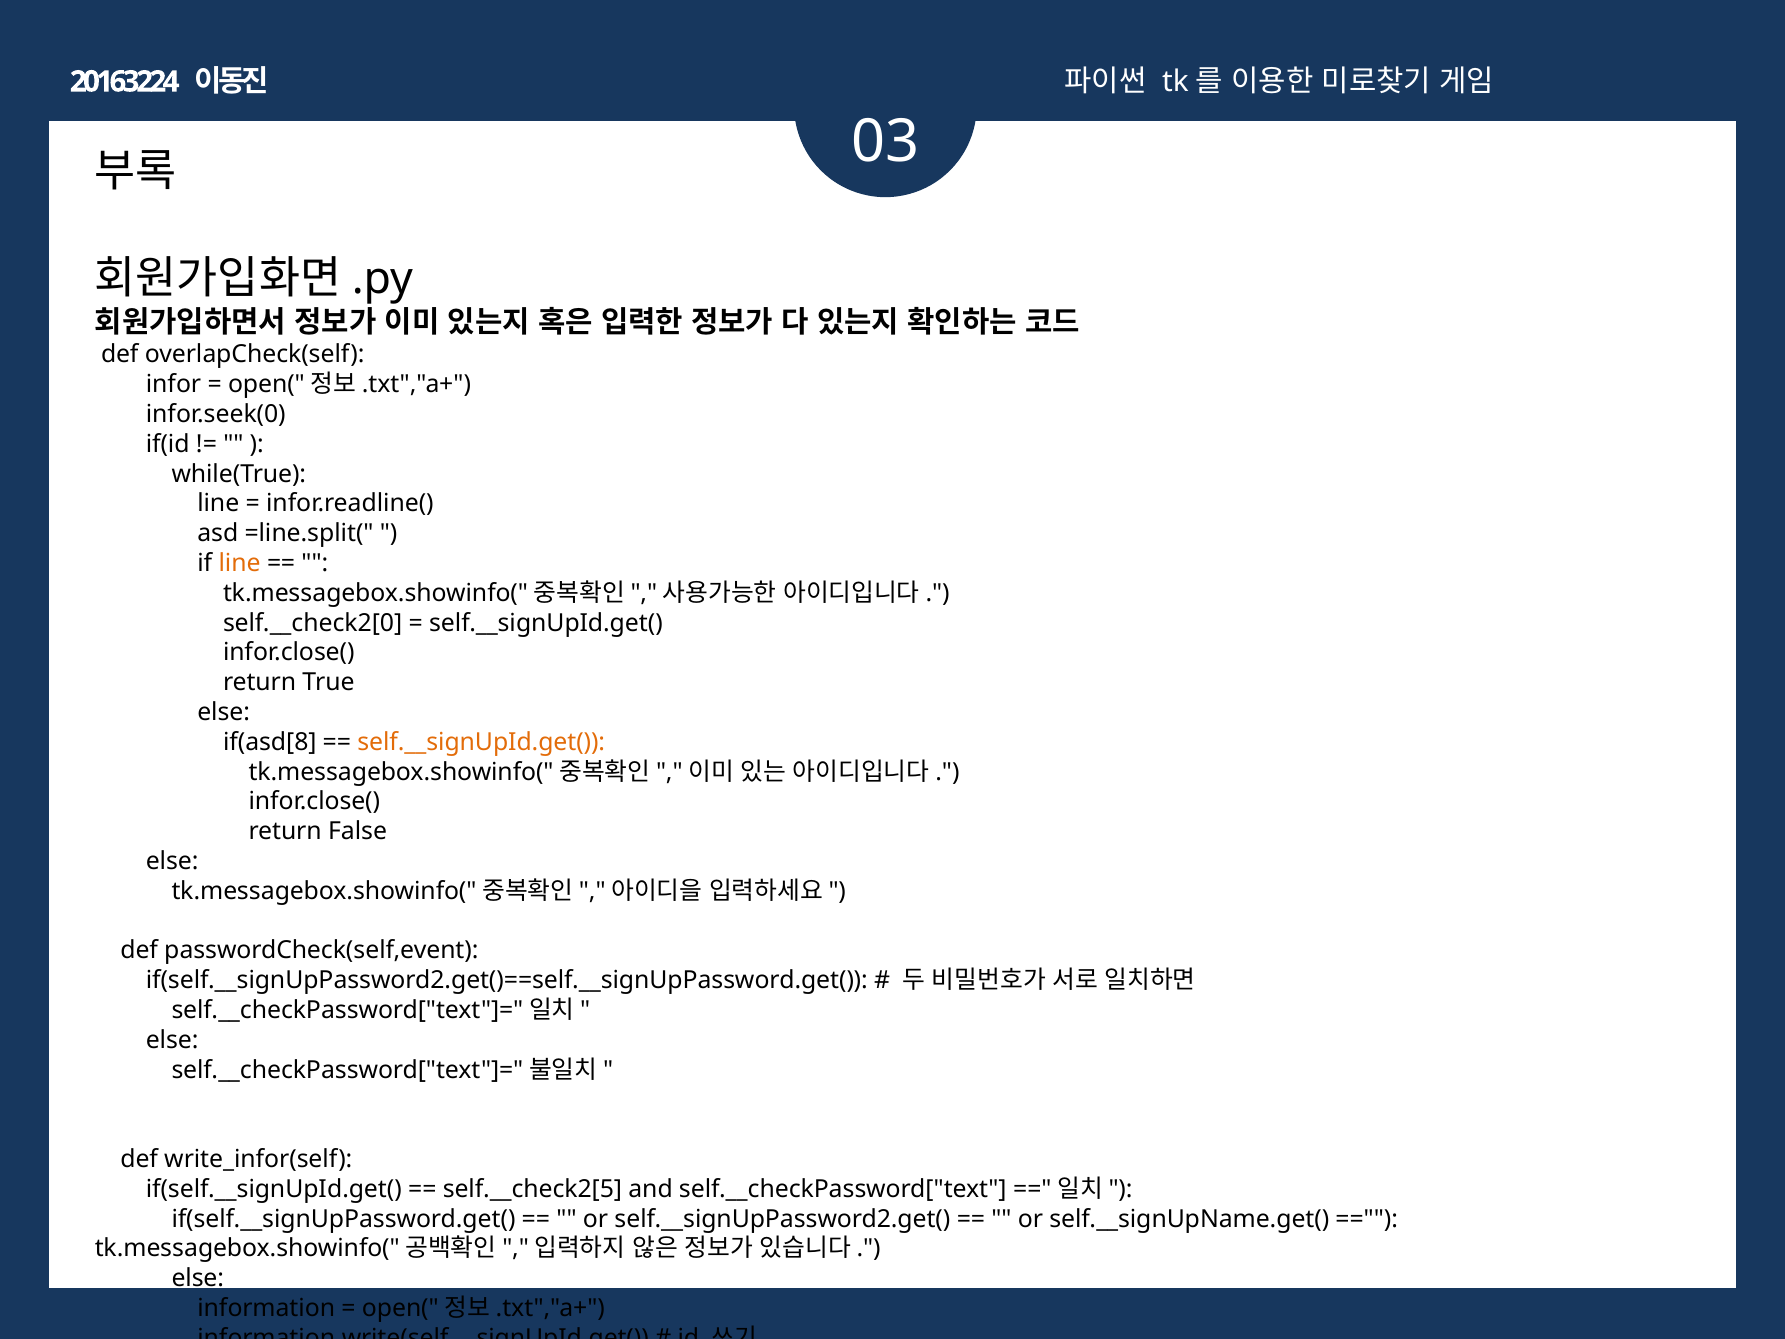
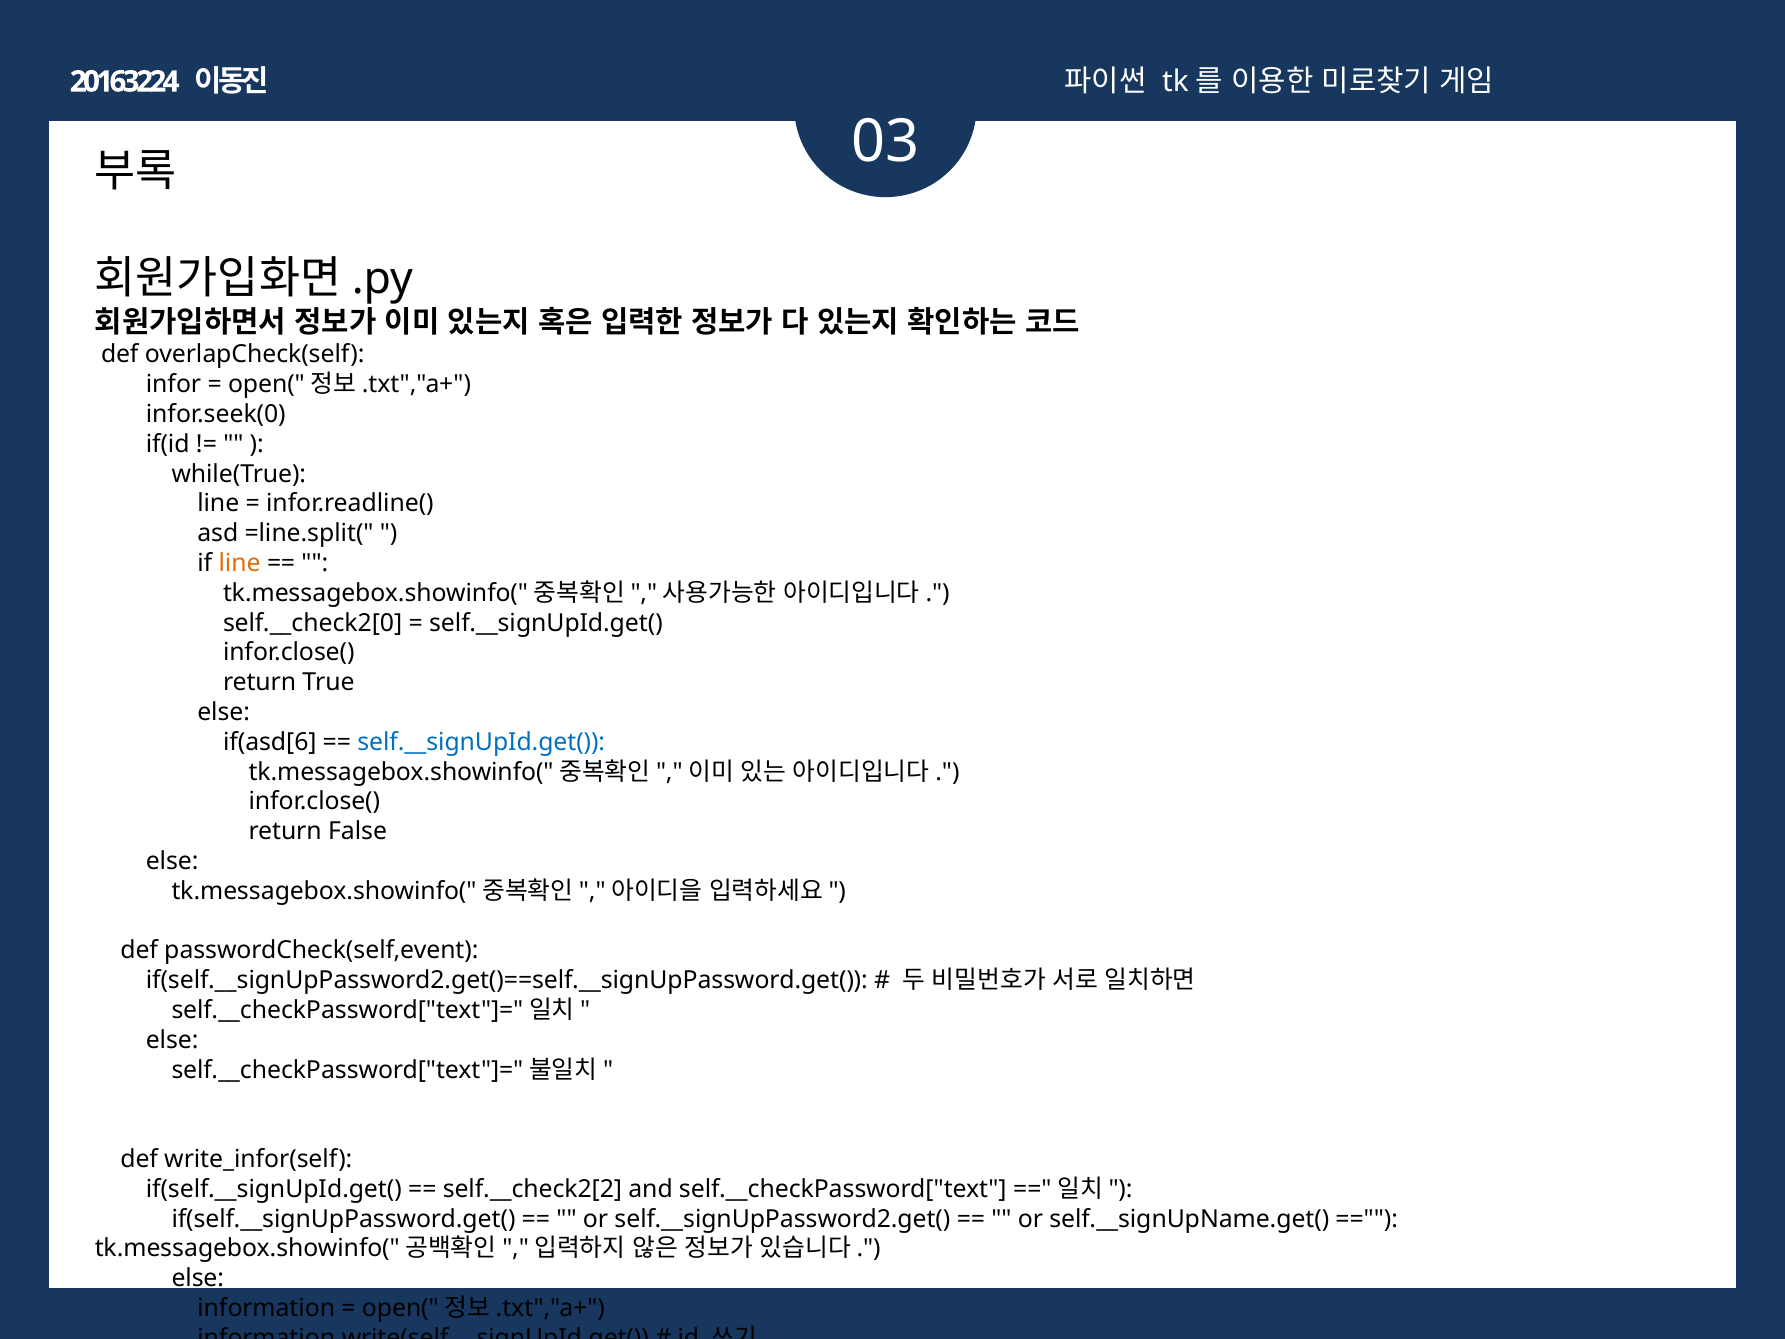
if(asd[8: if(asd[8 -> if(asd[6
self.__signUpId.get( at (481, 742) colour: orange -> blue
self.__check2[5: self.__check2[5 -> self.__check2[2
